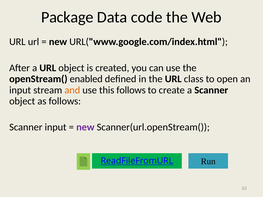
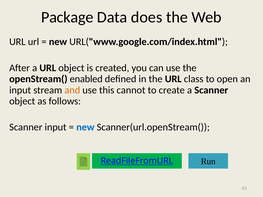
code: code -> does
this follows: follows -> cannot
new at (85, 127) colour: purple -> blue
